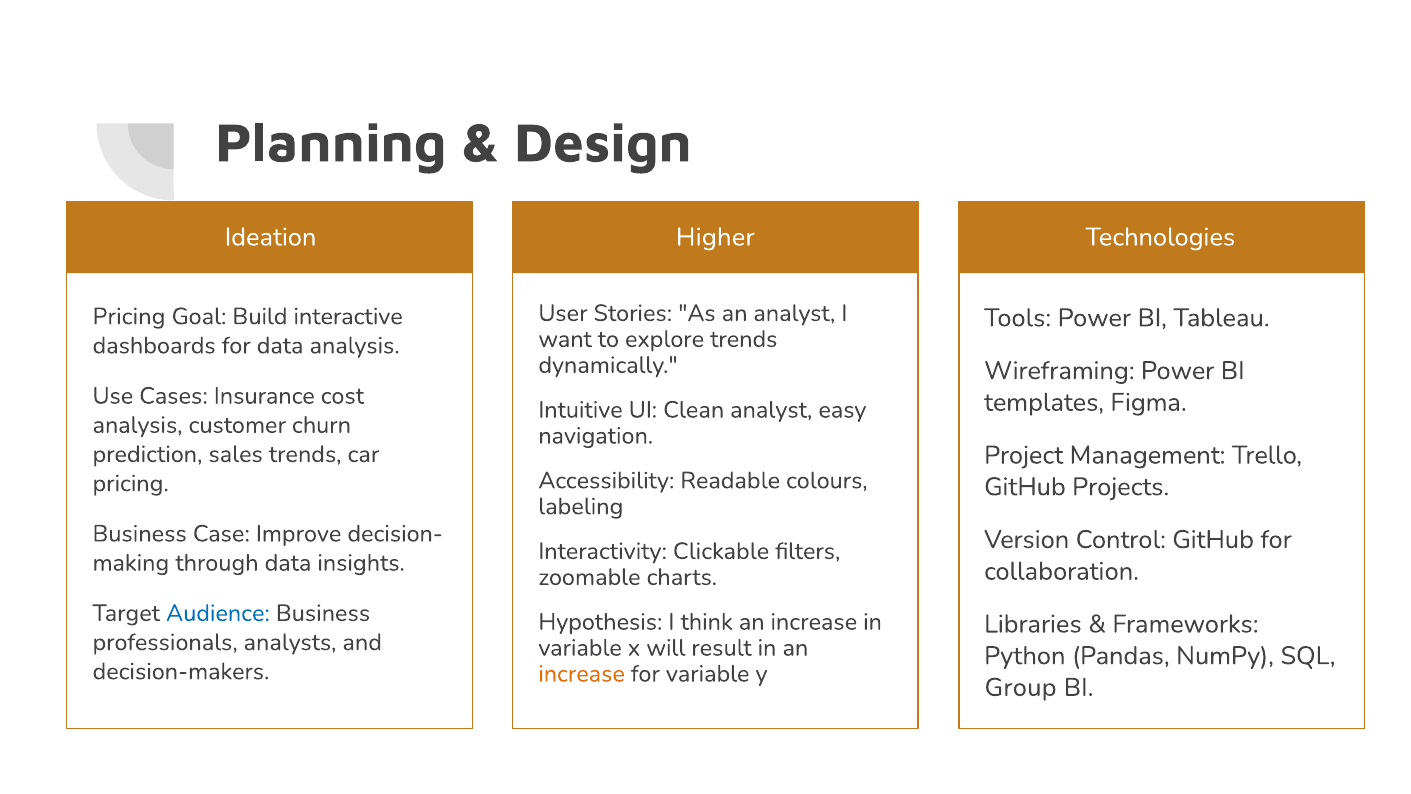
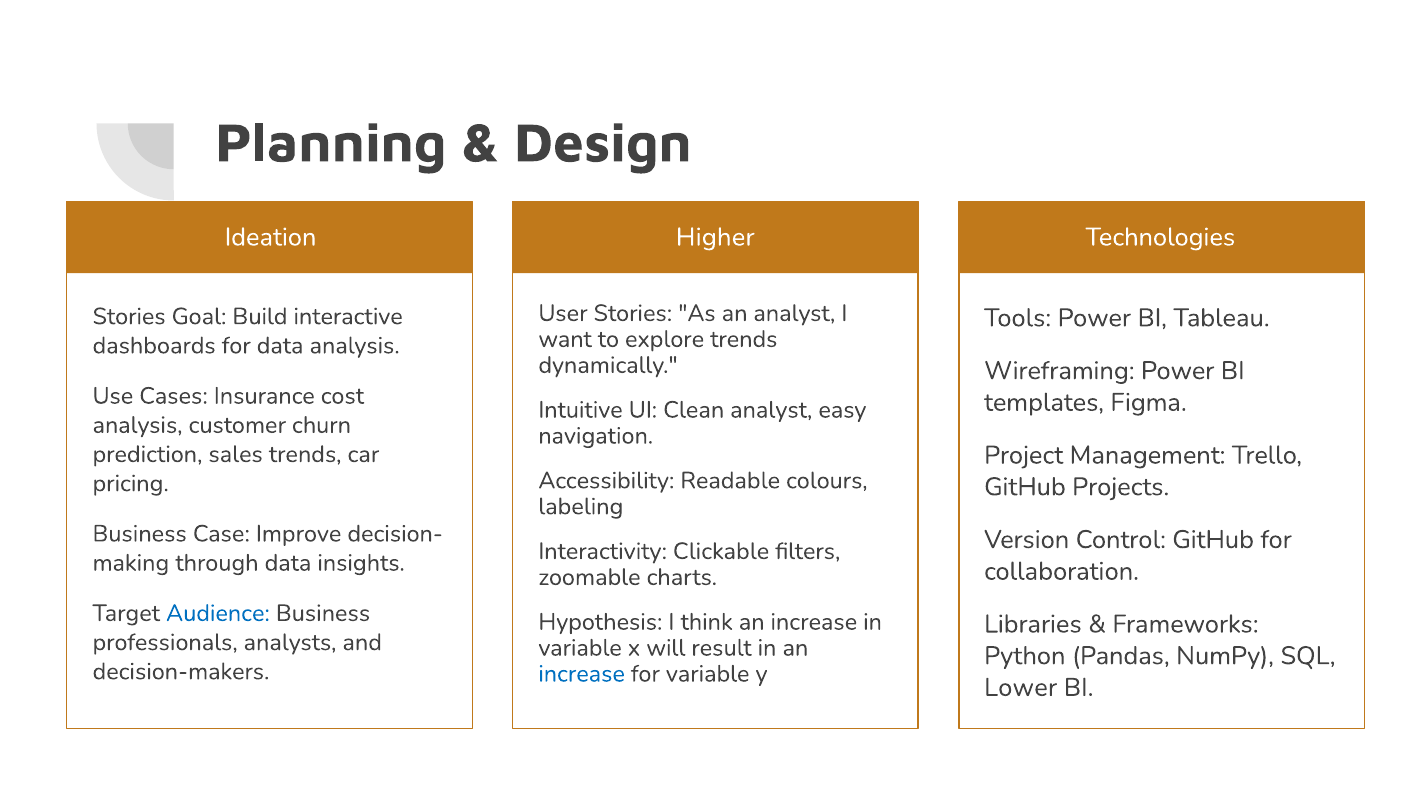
Pricing at (129, 316): Pricing -> Stories
increase at (582, 674) colour: orange -> blue
Group: Group -> Lower
